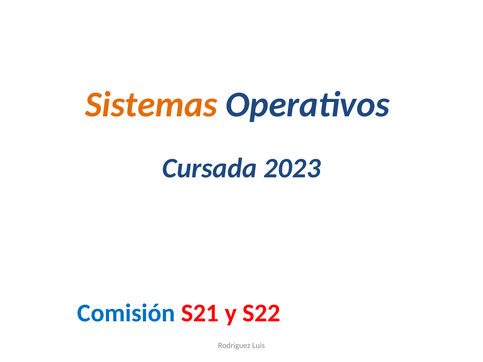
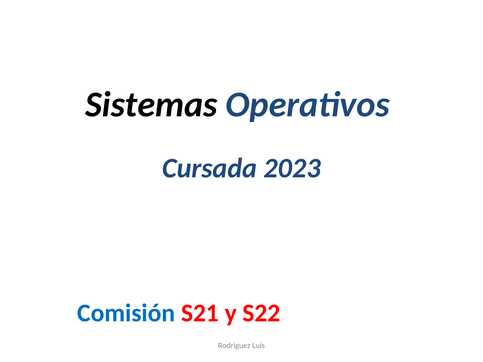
Sistemas colour: orange -> black
